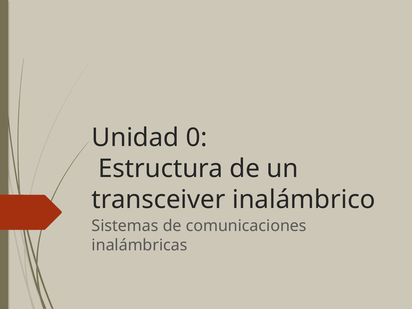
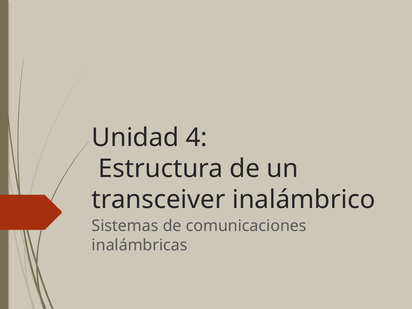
0: 0 -> 4
